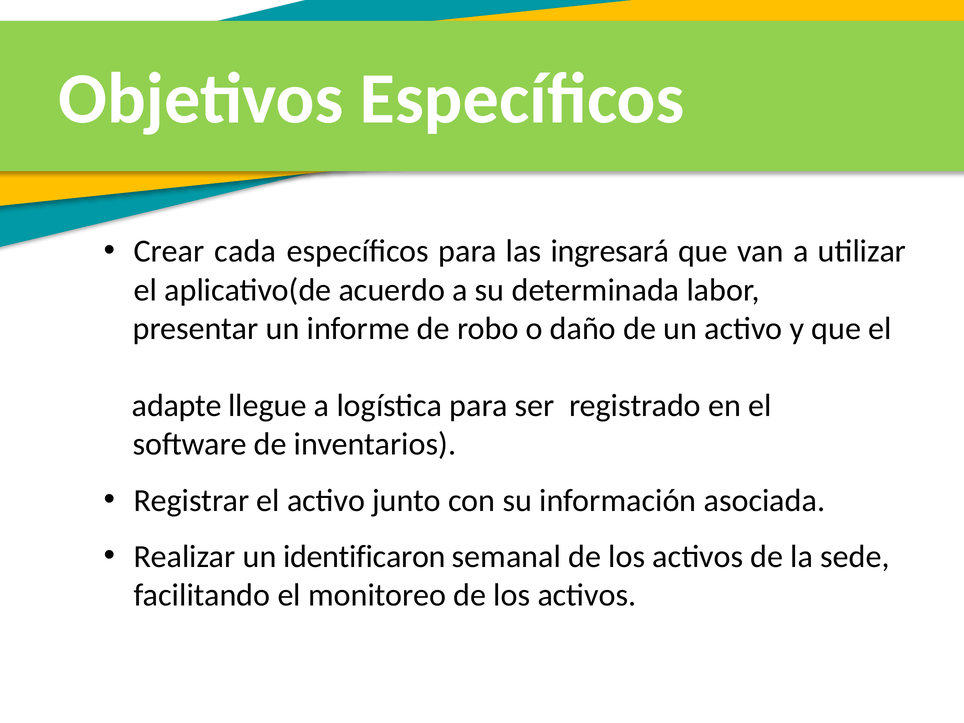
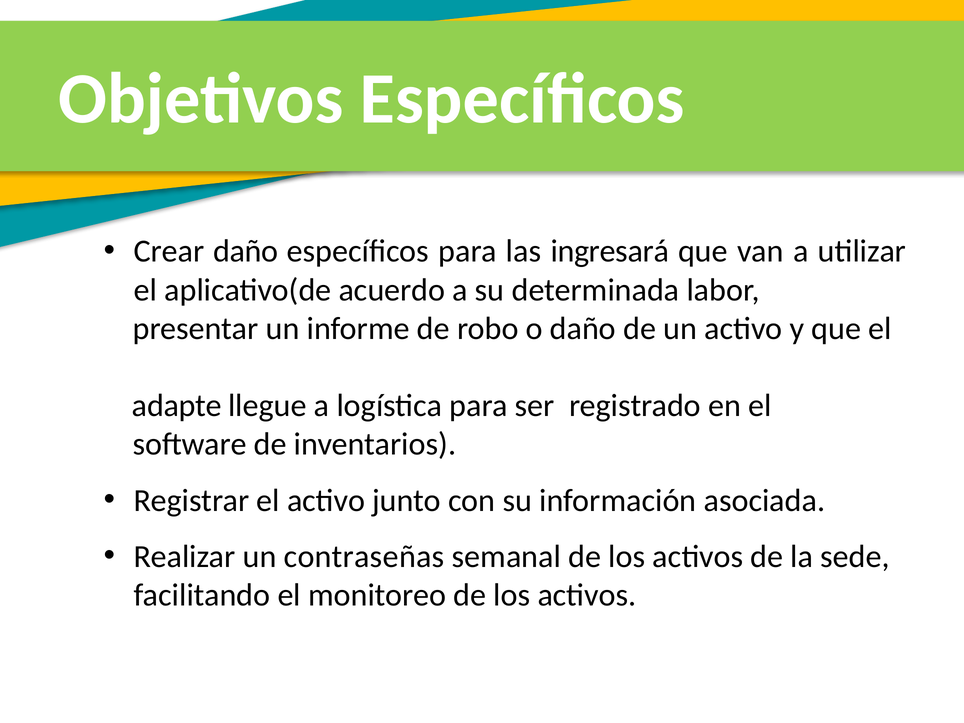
Crear cada: cada -> daño
identificaron: identificaron -> contraseñas
